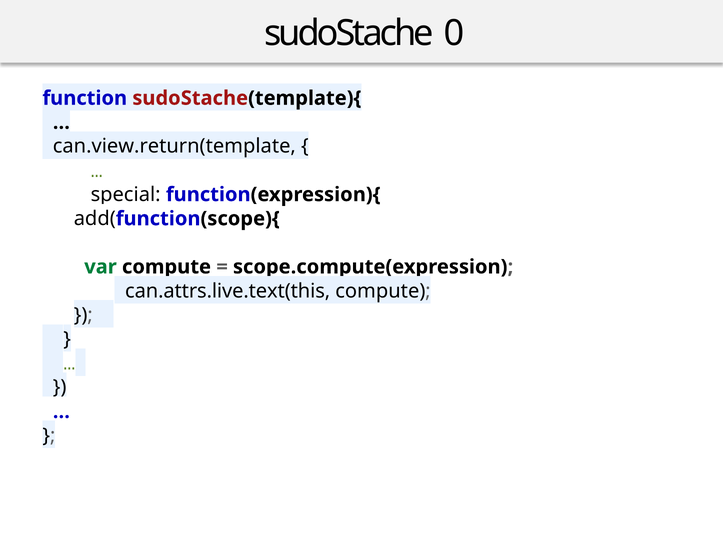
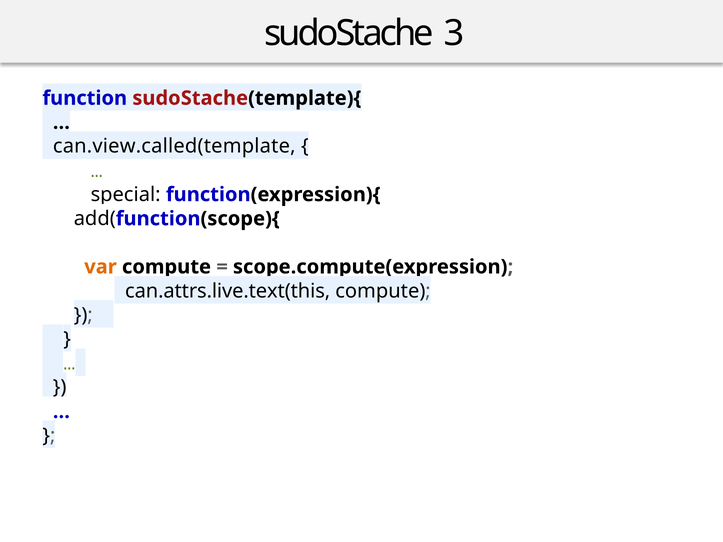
0: 0 -> 3
can.view.return(template: can.view.return(template -> can.view.called(template
var colour: green -> orange
